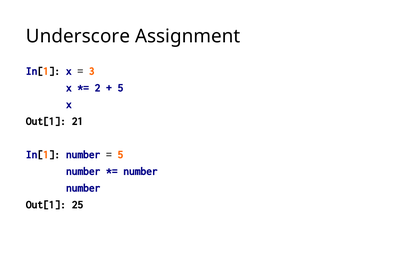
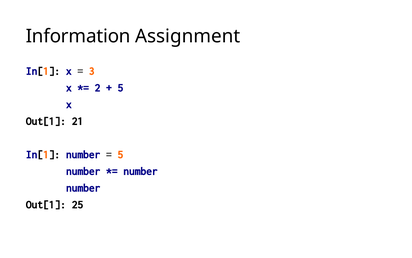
Underscore: Underscore -> Information
